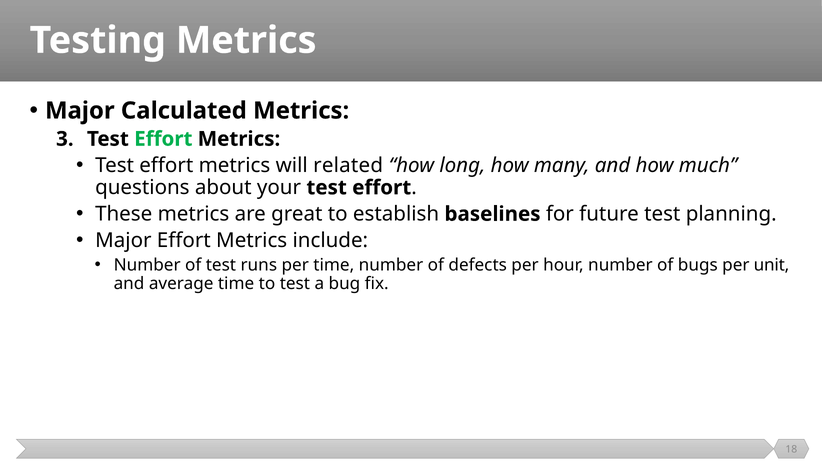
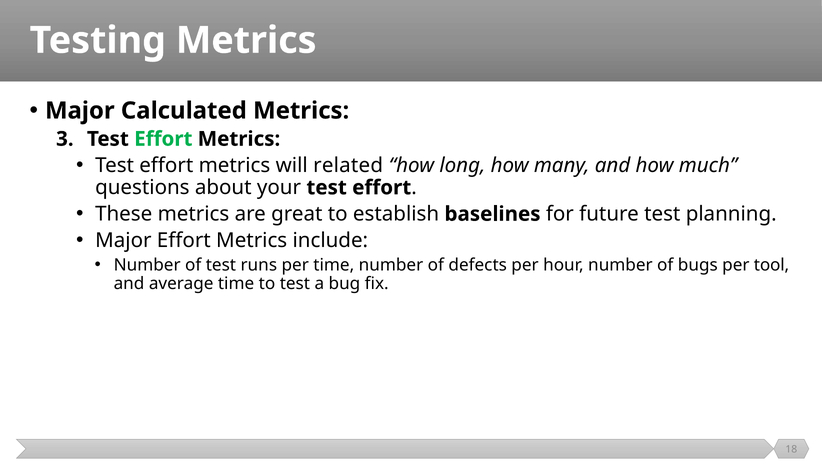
unit: unit -> tool
